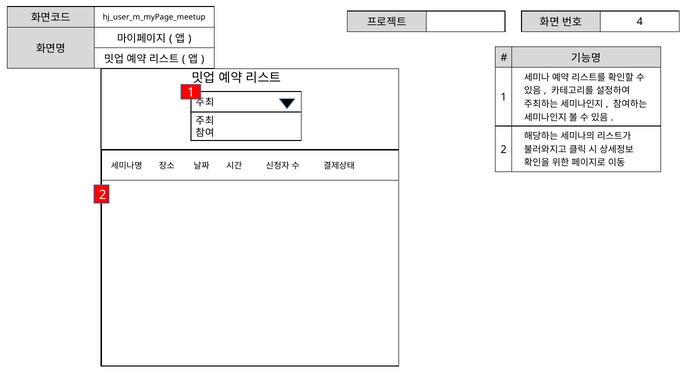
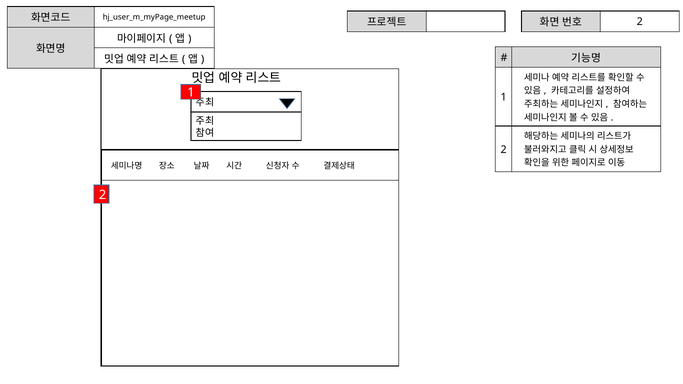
4 at (640, 22): 4 -> 2
